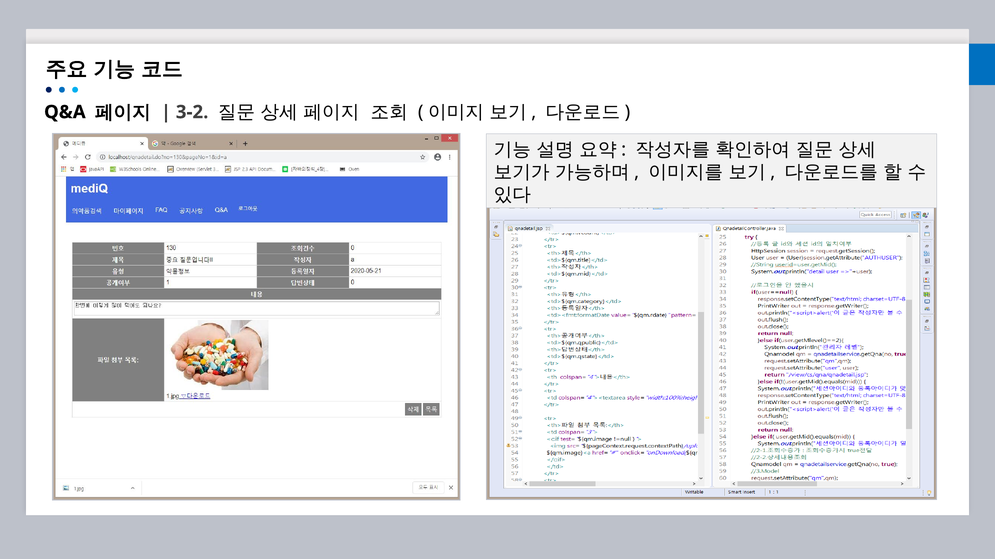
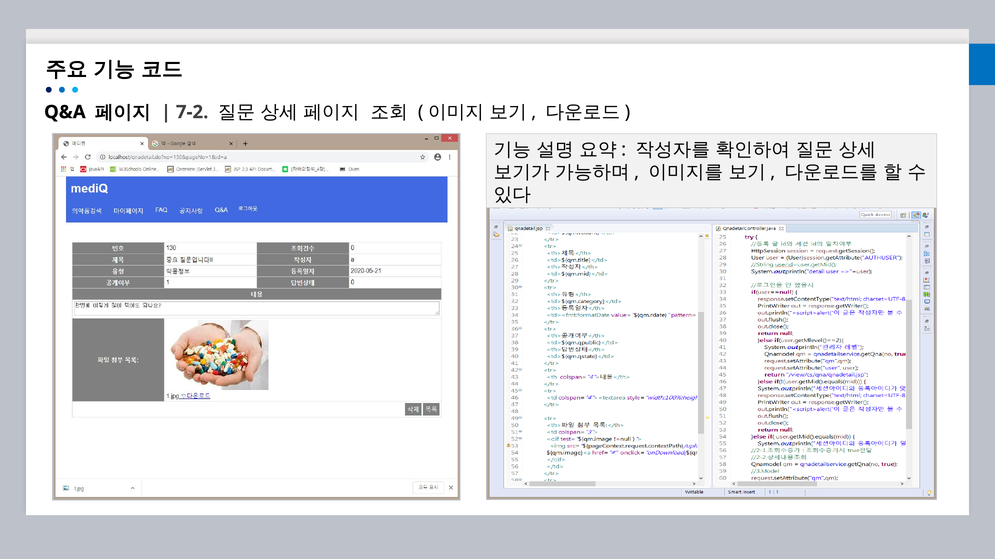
3-2: 3-2 -> 7-2
